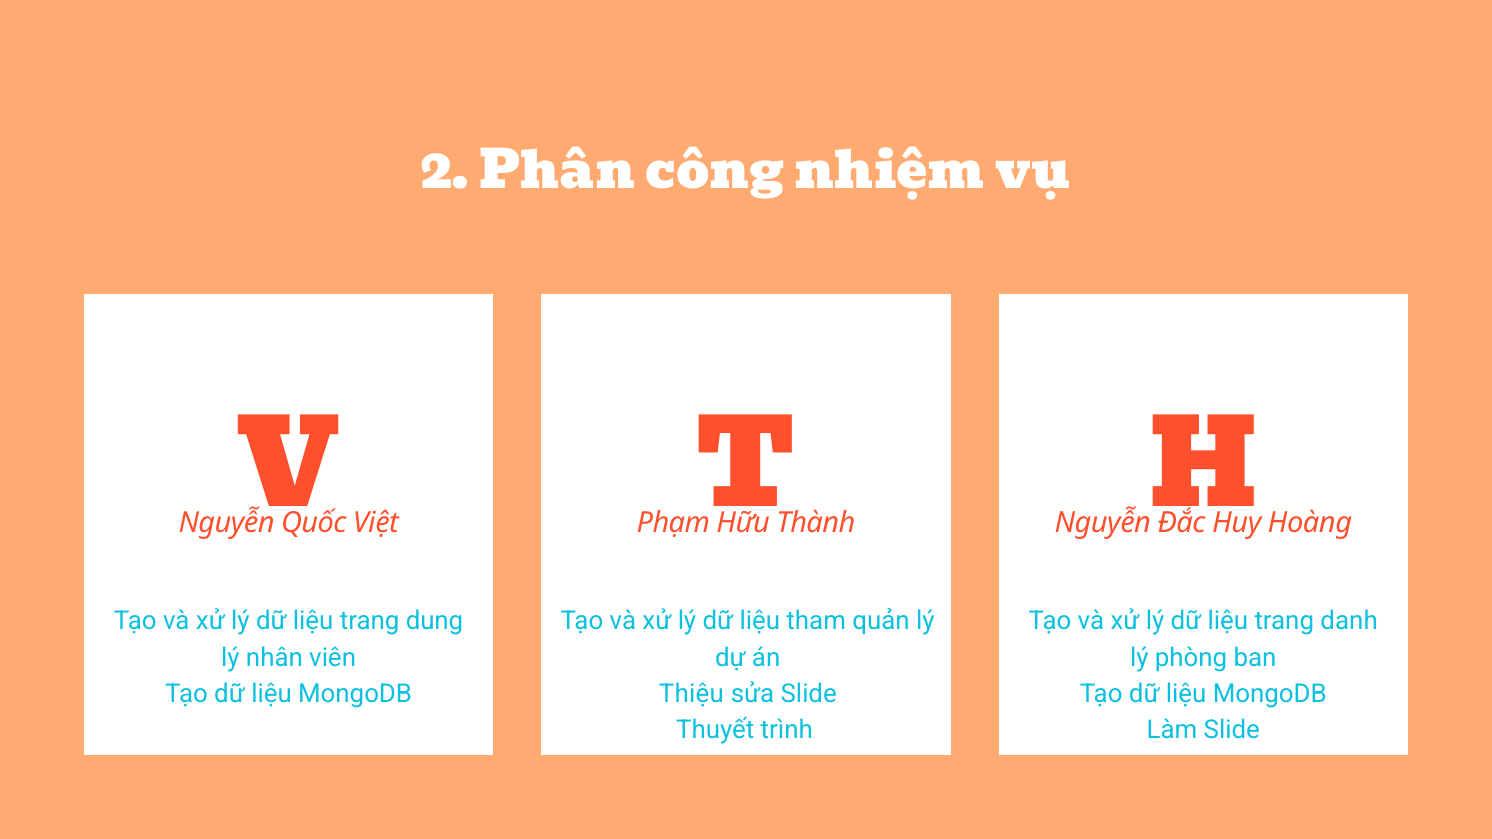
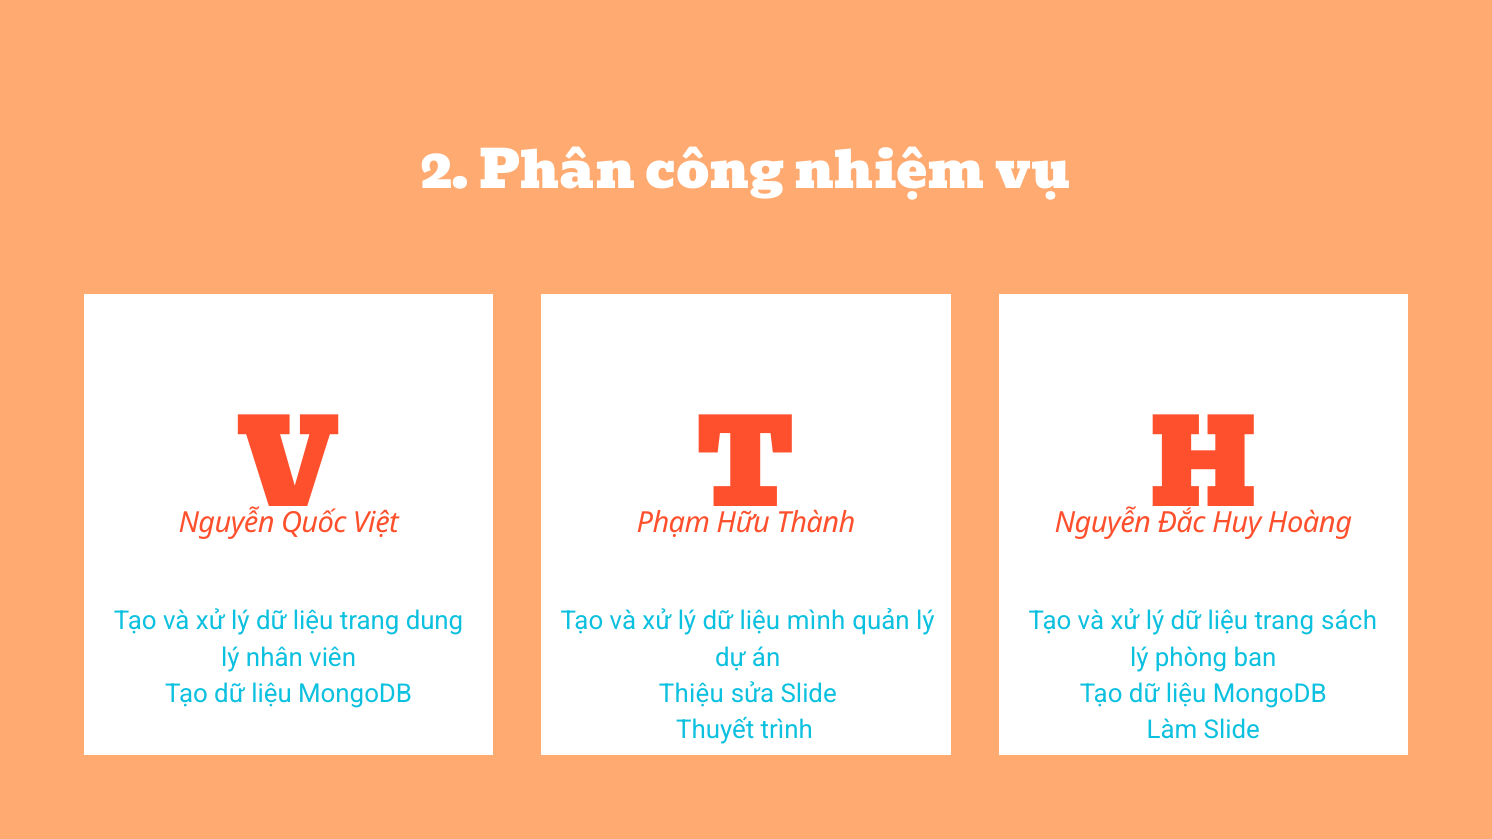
tham: tham -> mình
danh: danh -> sách
